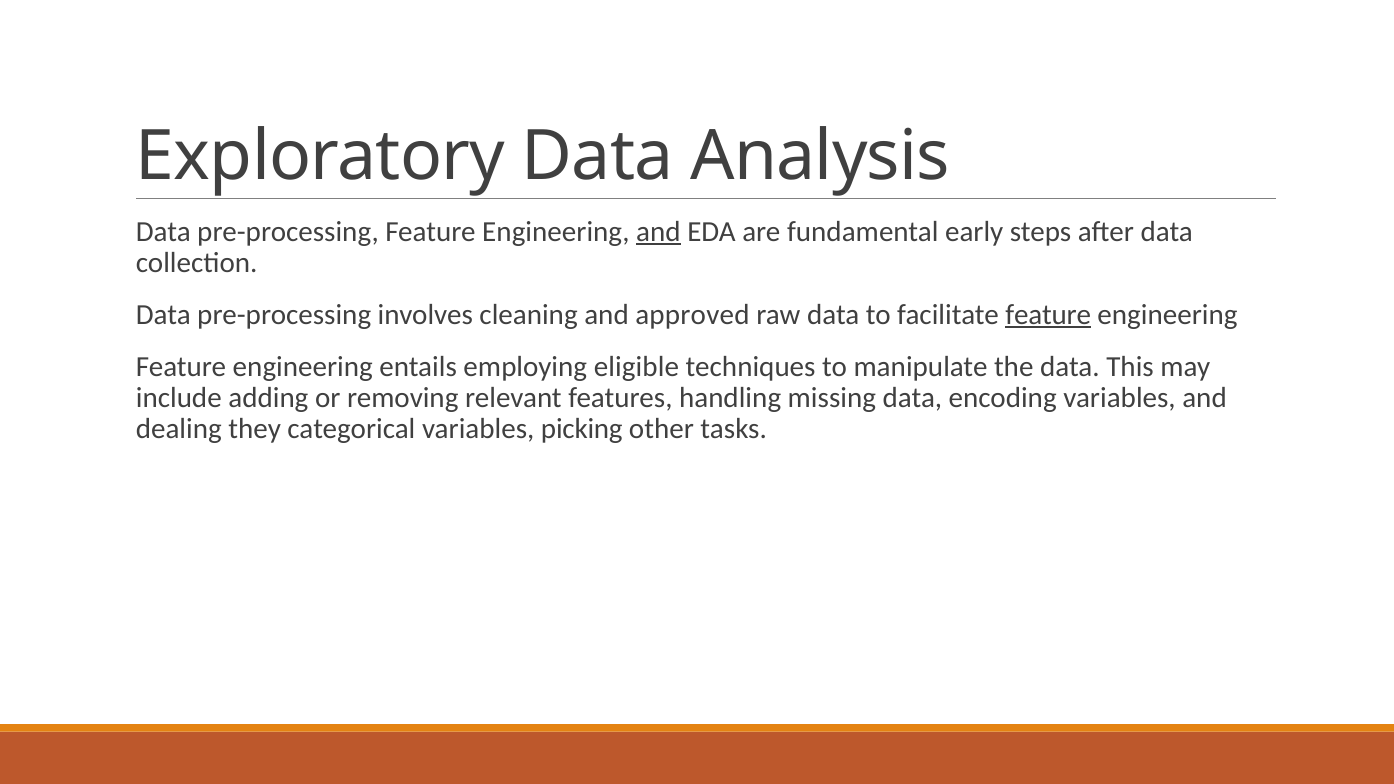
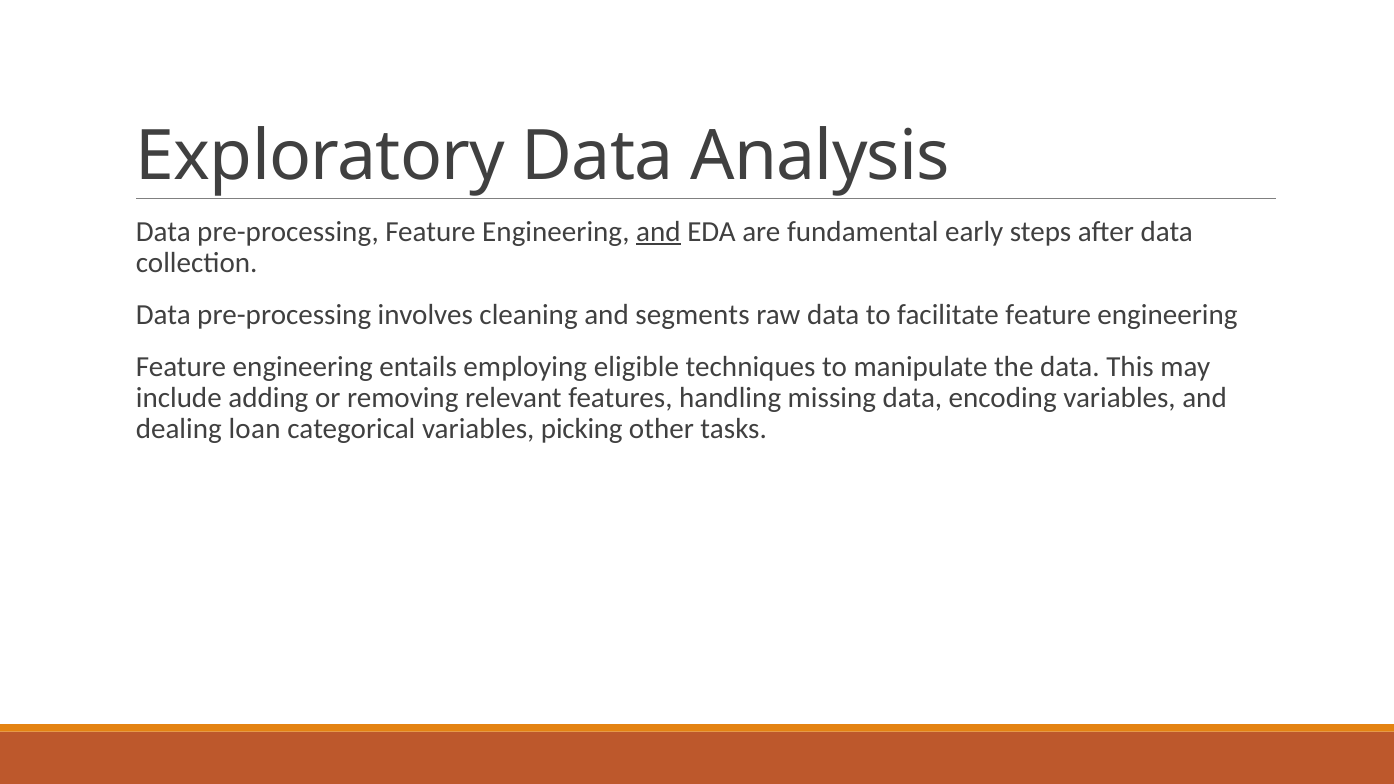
approved: approved -> segments
feature at (1048, 315) underline: present -> none
they: they -> loan
